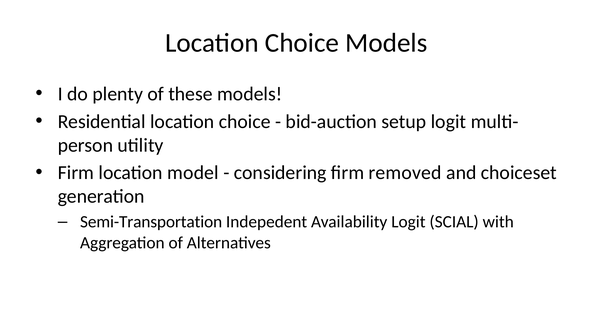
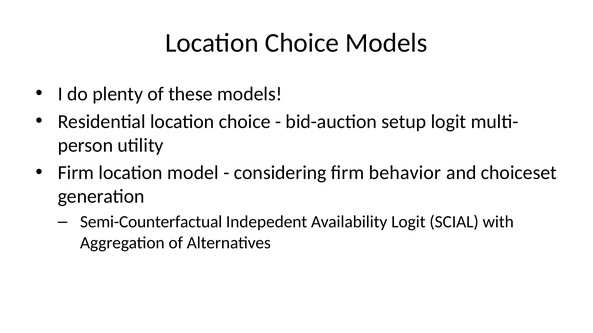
removed: removed -> behavior
Semi-Transportation: Semi-Transportation -> Semi-Counterfactual
